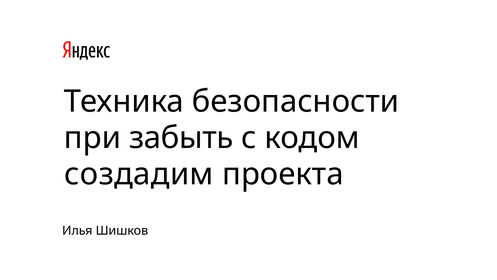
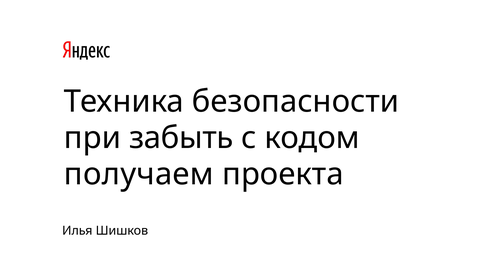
создадим: создадим -> получаем
